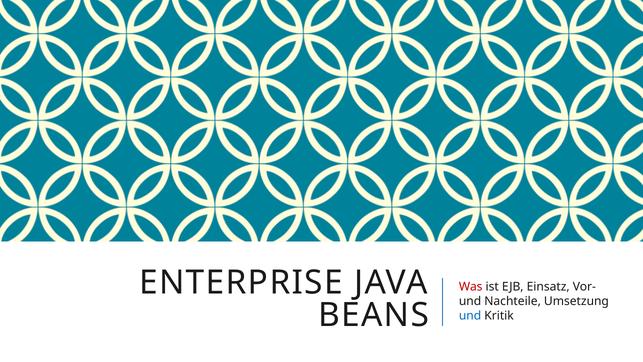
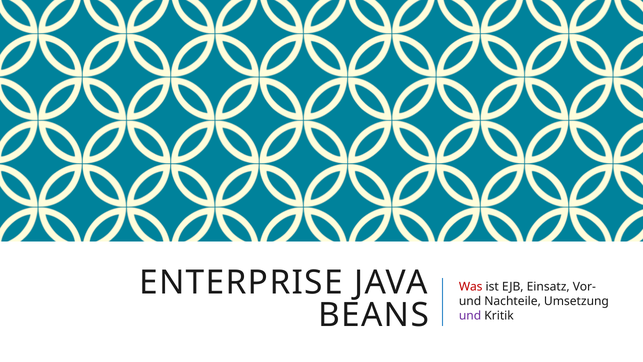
und at (470, 315) colour: blue -> purple
